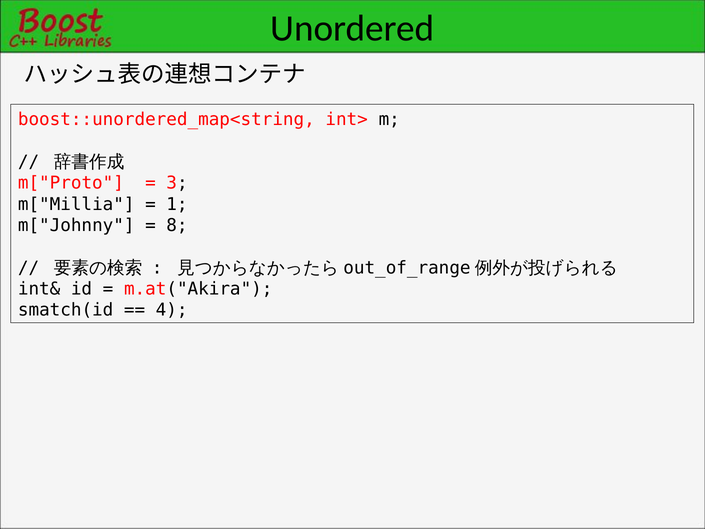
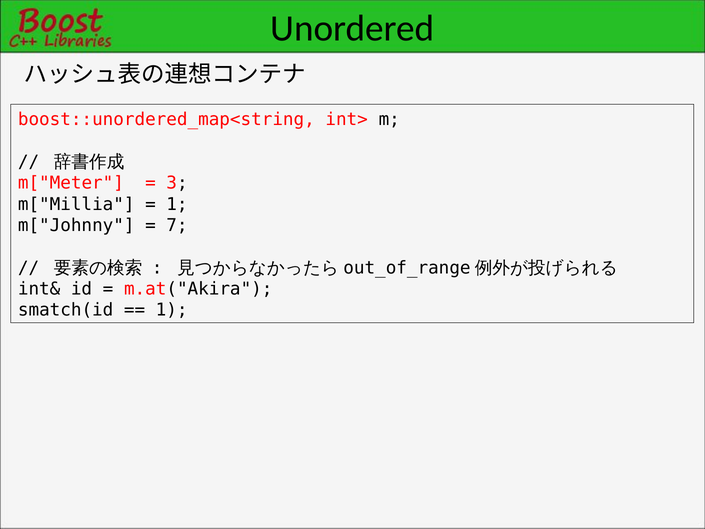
m["Proto: m["Proto -> m["Meter
8: 8 -> 7
4 at (172, 310): 4 -> 1
